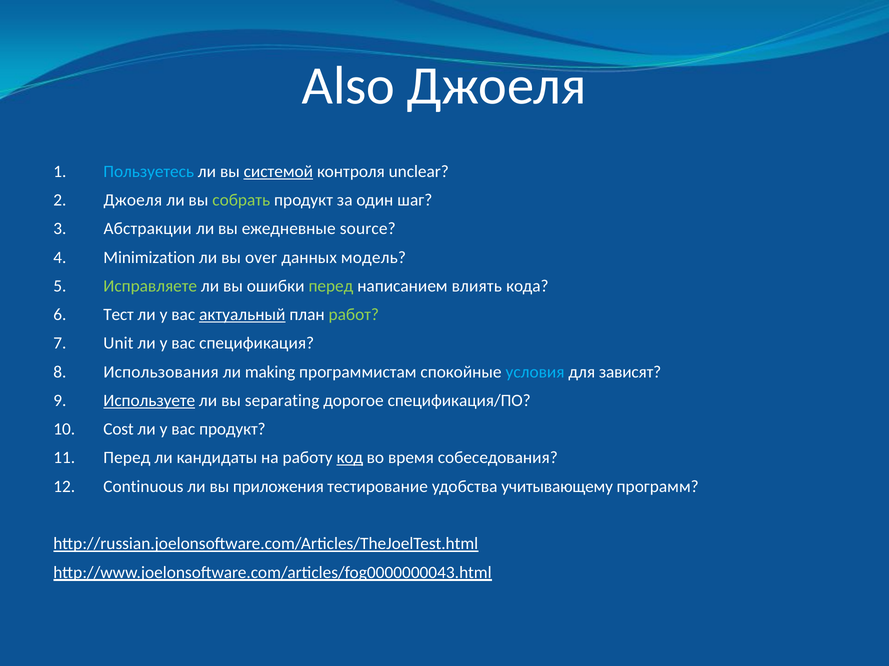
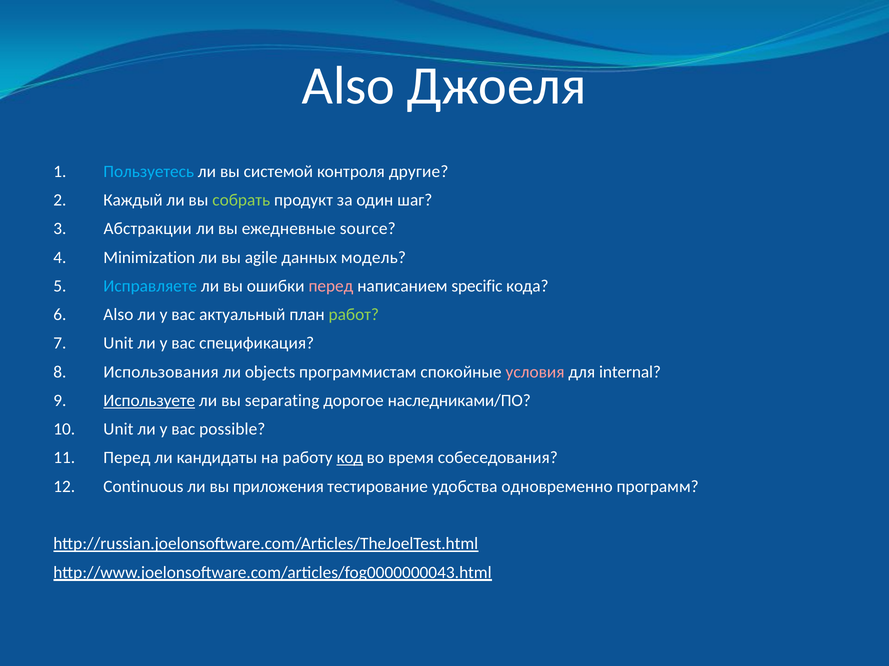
системой underline: present -> none
unclear: unclear -> другие
Джоеля at (133, 200): Джоеля -> Каждый
over: over -> agile
Исправляете colour: light green -> light blue
перед at (331, 286) colour: light green -> pink
влиять: влиять -> specific
Тест at (119, 315): Тест -> Also
актуальный underline: present -> none
making: making -> objects
условия colour: light blue -> pink
зависят: зависят -> internal
спецификация/ПО: спецификация/ПО -> наследниками/ПО
Cost at (119, 430): Cost -> Unit
вас продукт: продукт -> possible
учитывающему: учитывающему -> одновременно
